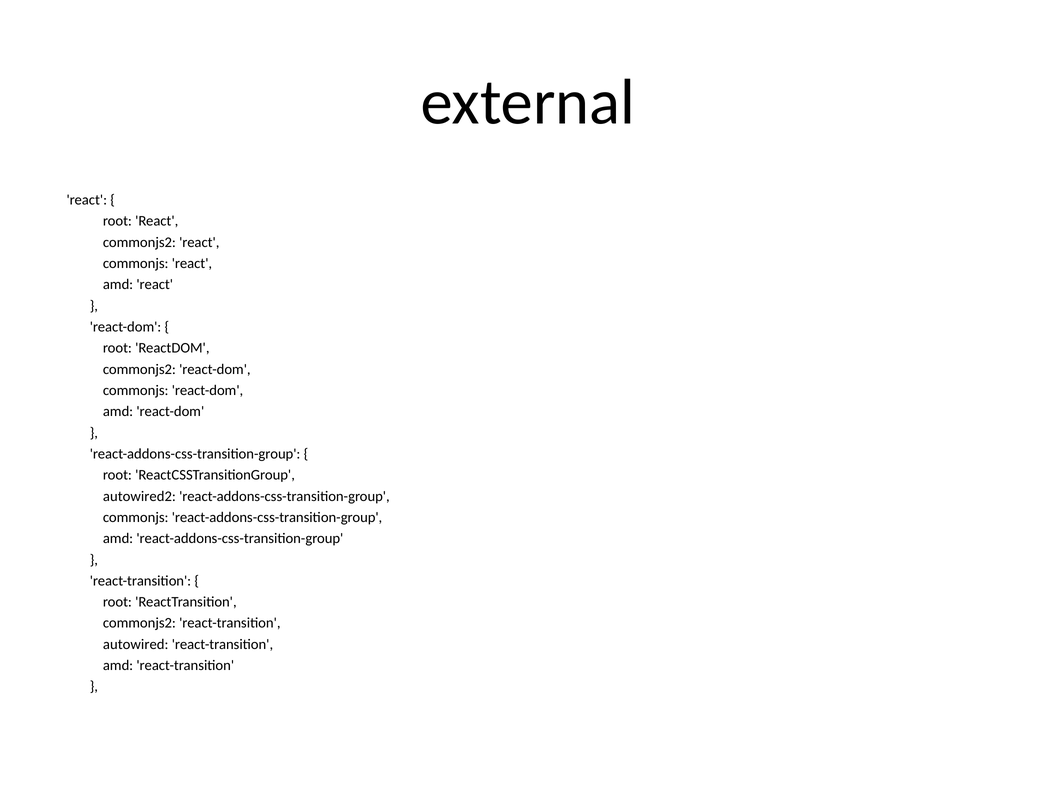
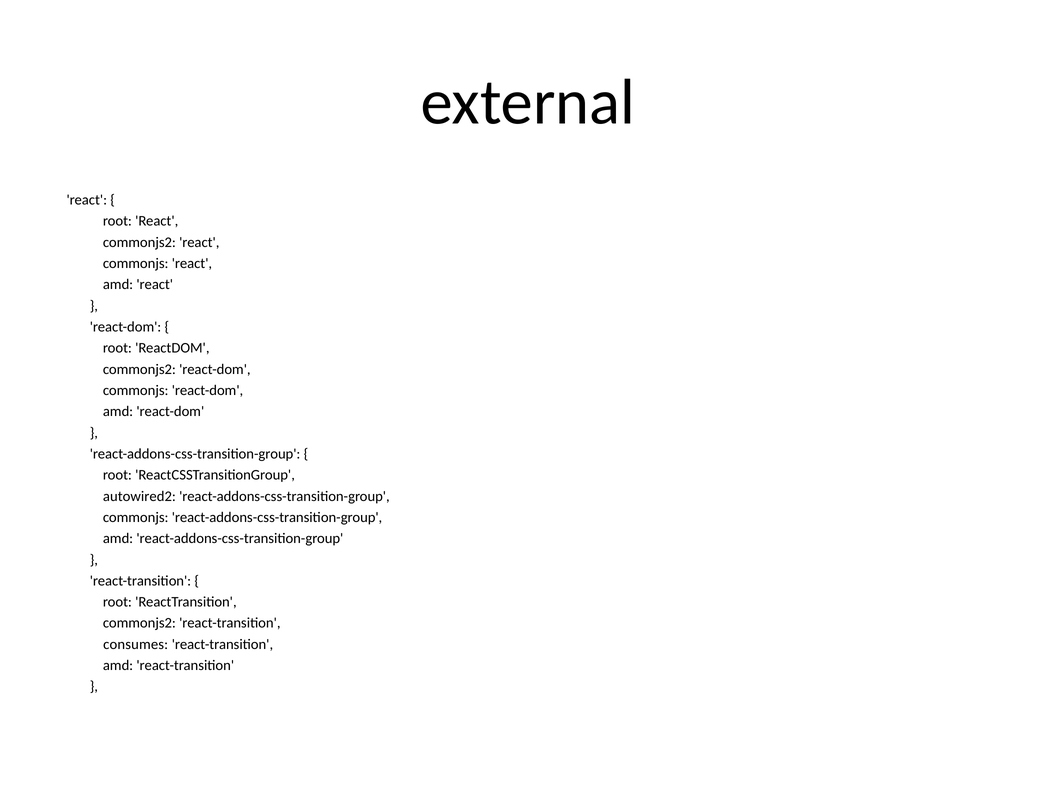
autowired: autowired -> consumes
